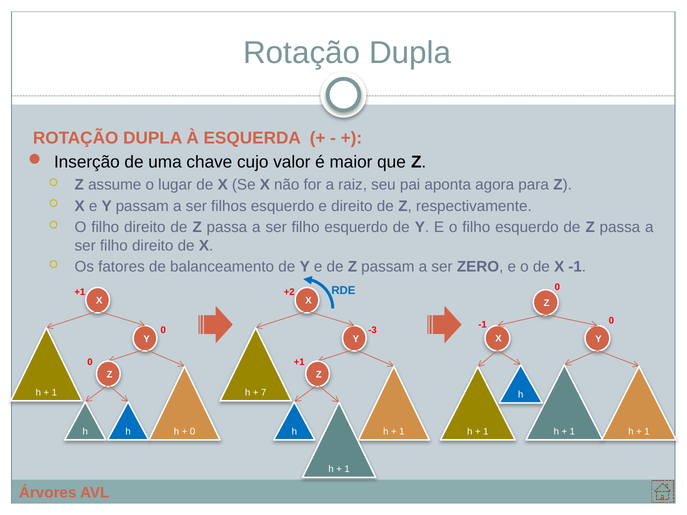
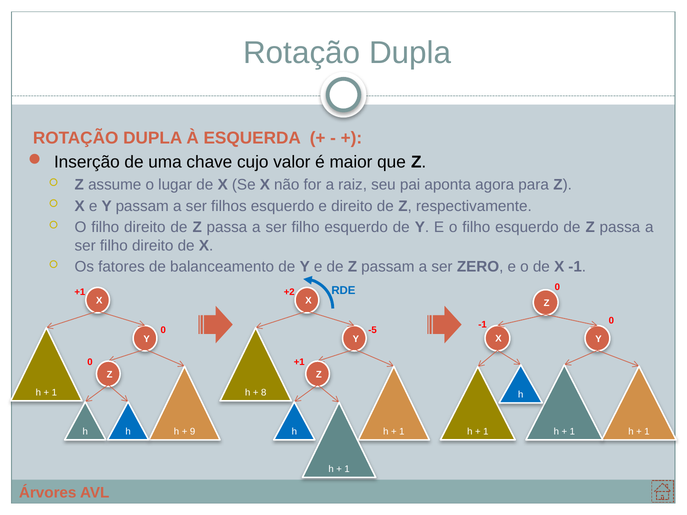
-3: -3 -> -5
7: 7 -> 8
0 at (193, 432): 0 -> 9
